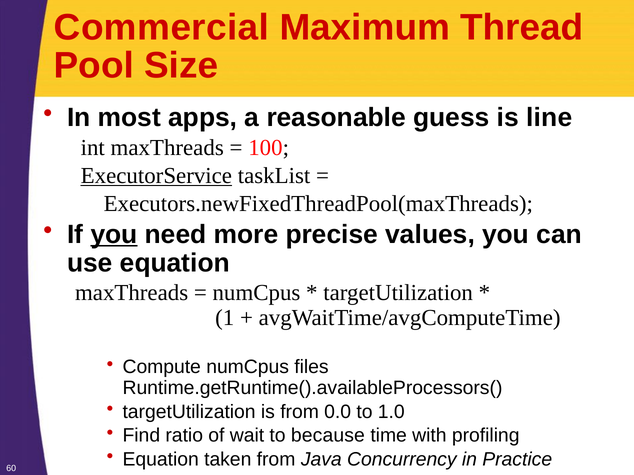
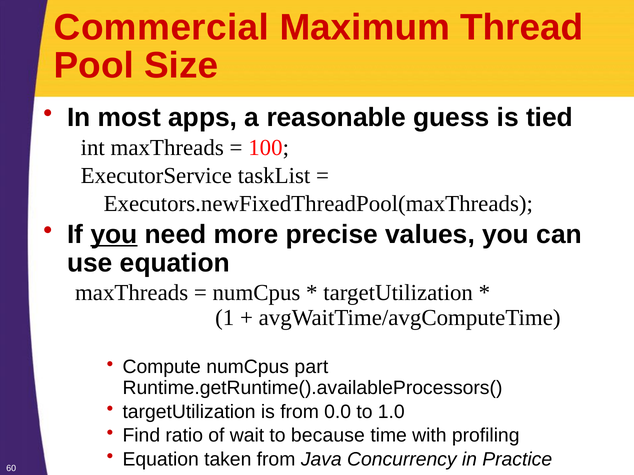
line: line -> tied
ExecutorService underline: present -> none
files: files -> part
